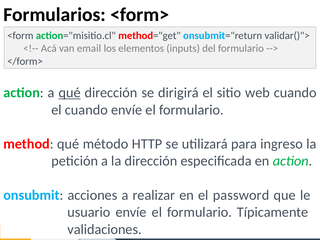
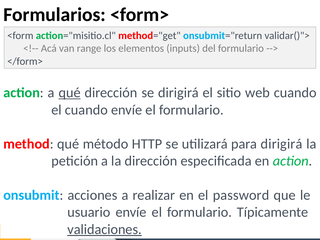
email: email -> range
para ingreso: ingreso -> dirigirá
validaciones underline: none -> present
